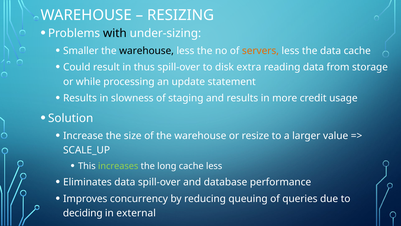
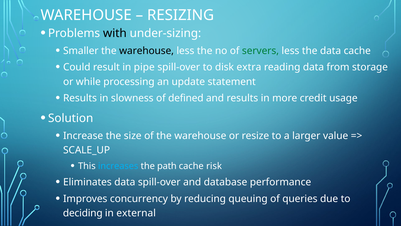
servers colour: orange -> green
thus: thus -> pipe
staging: staging -> defined
increases colour: light green -> light blue
long: long -> path
cache less: less -> risk
